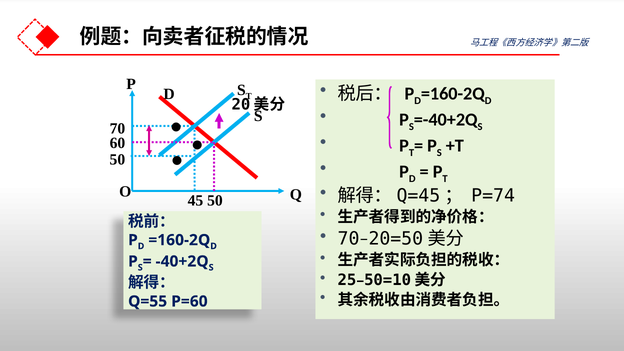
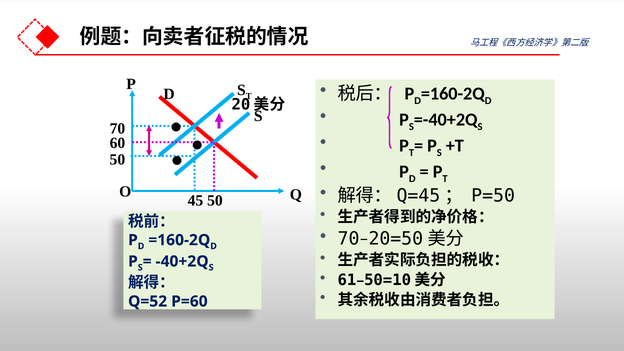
P=74: P=74 -> P=50
25: 25 -> 61
Q=55: Q=55 -> Q=52
